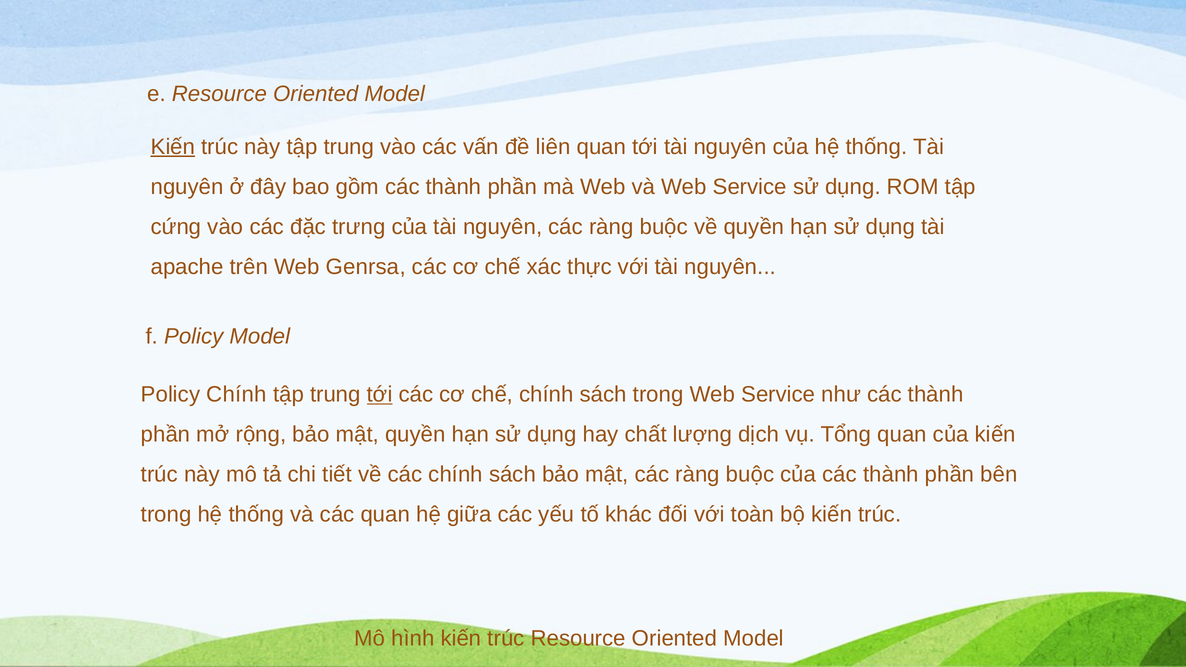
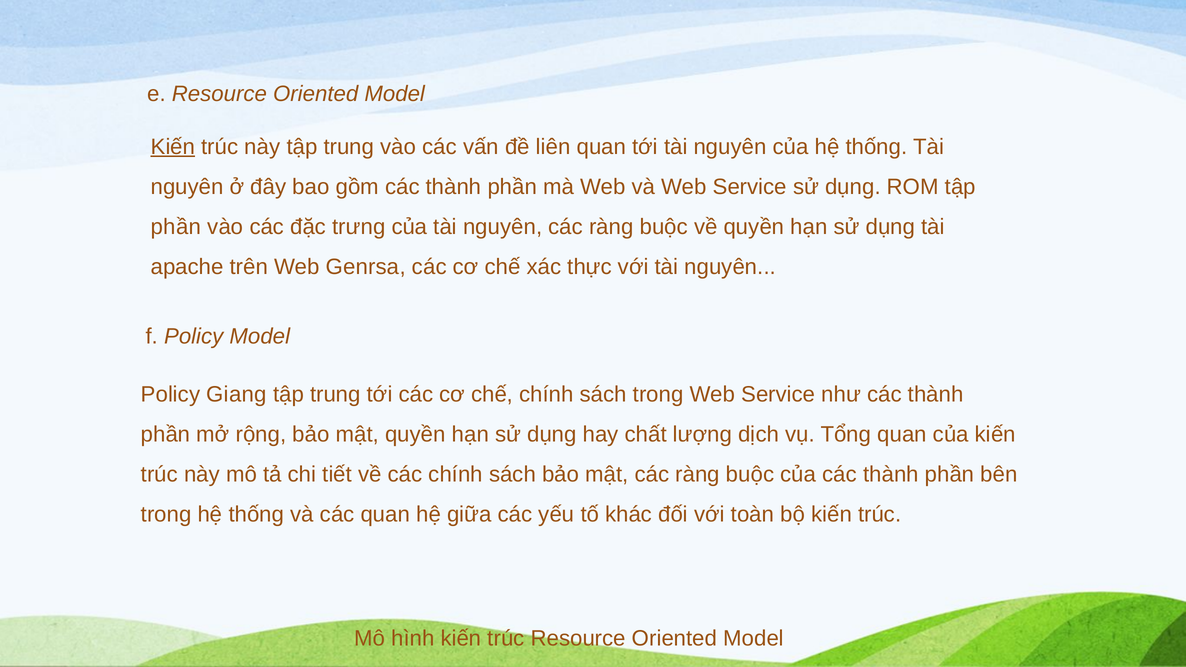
cứng at (176, 227): cứng -> phần
Policy Chính: Chính -> Giang
tới at (380, 395) underline: present -> none
